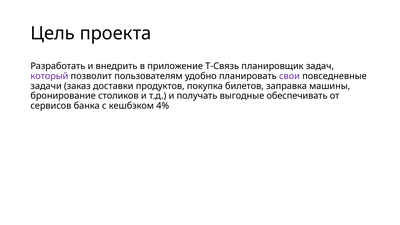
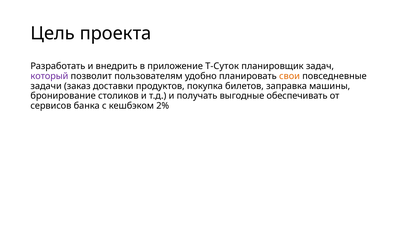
Т-Связь: Т-Связь -> Т-Суток
свои colour: purple -> orange
4%: 4% -> 2%
